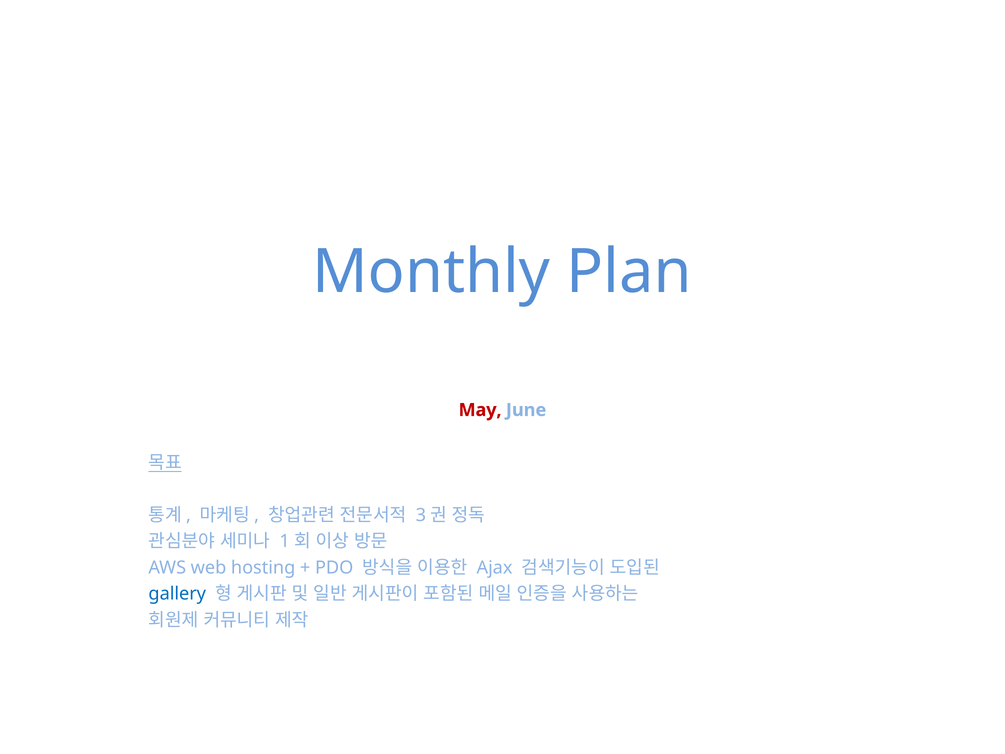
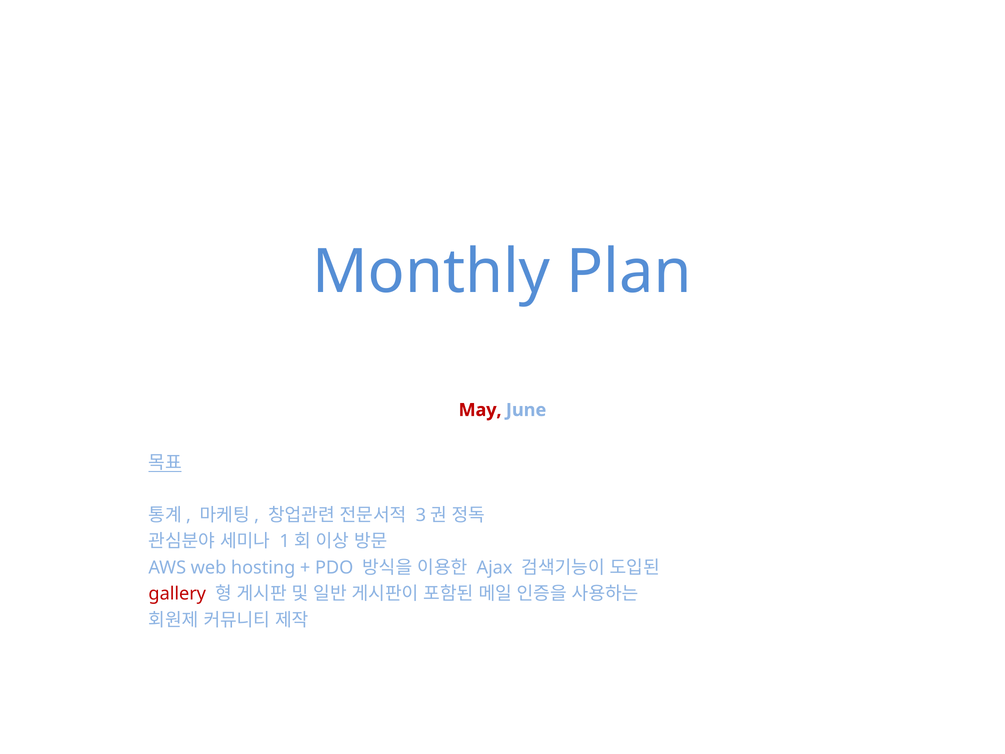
gallery colour: blue -> red
